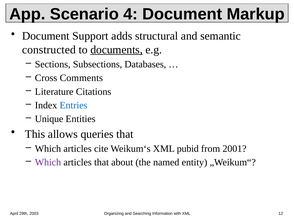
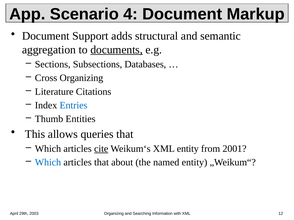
constructed: constructed -> aggregation
Cross Comments: Comments -> Organizing
Unique: Unique -> Thumb
cite underline: none -> present
XML pubid: pubid -> entity
Which at (48, 163) colour: purple -> blue
